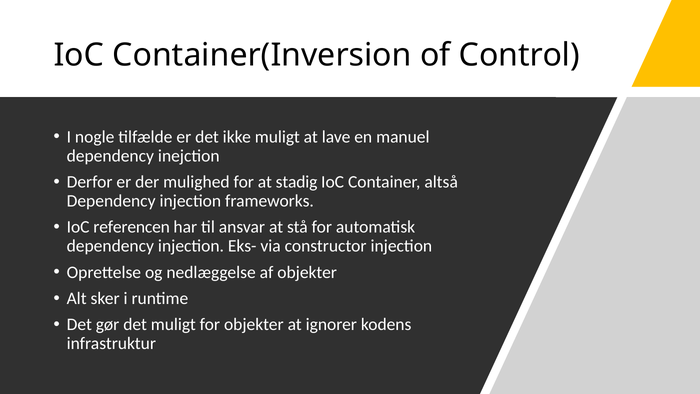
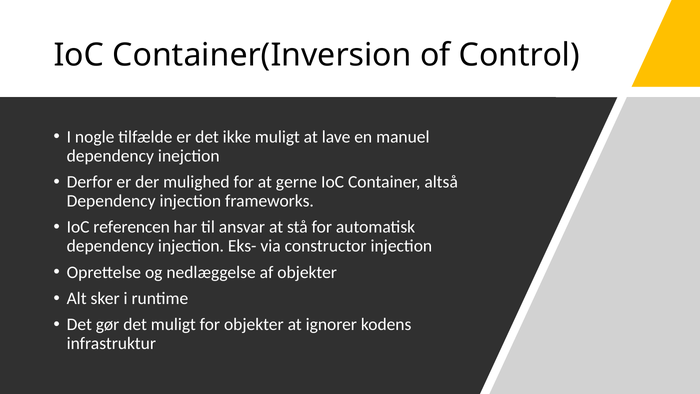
stadig: stadig -> gerne
